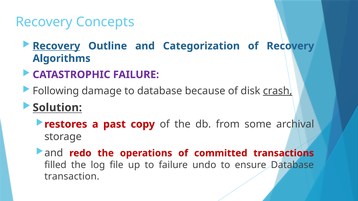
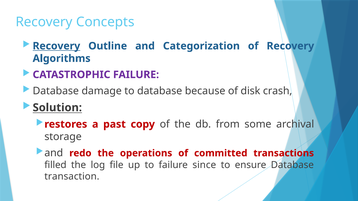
Following at (56, 91): Following -> Database
crash underline: present -> none
undo: undo -> since
